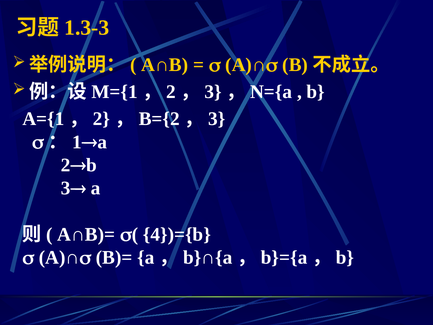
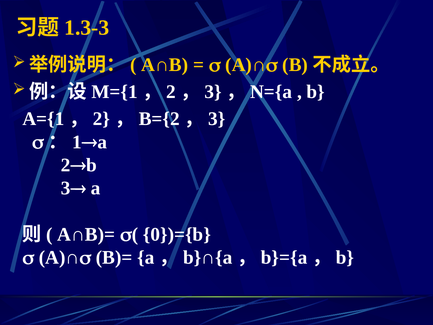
4})={b: 4})={b -> 0})={b
